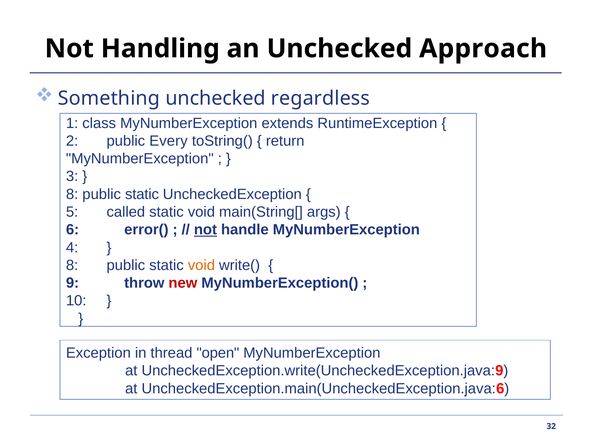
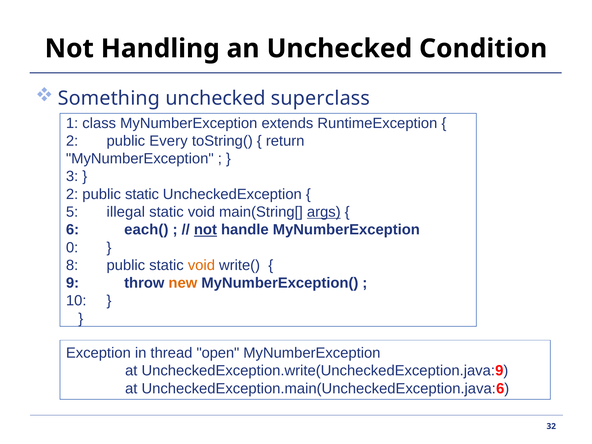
Approach: Approach -> Condition
regardless: regardless -> superclass
8 at (72, 194): 8 -> 2
called: called -> illegal
args underline: none -> present
error(: error( -> each(
4: 4 -> 0
new colour: red -> orange
